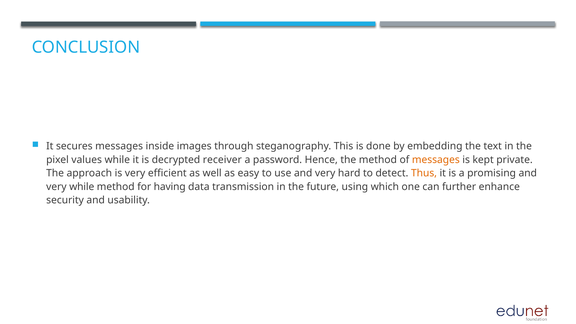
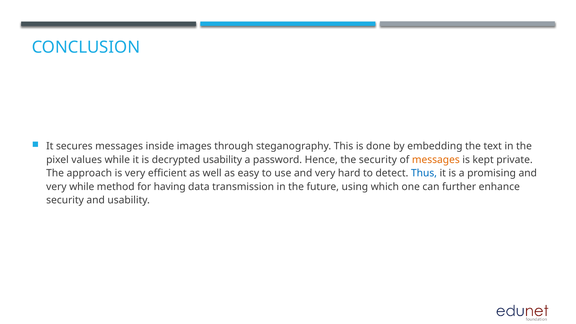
decrypted receiver: receiver -> usability
the method: method -> security
Thus colour: orange -> blue
